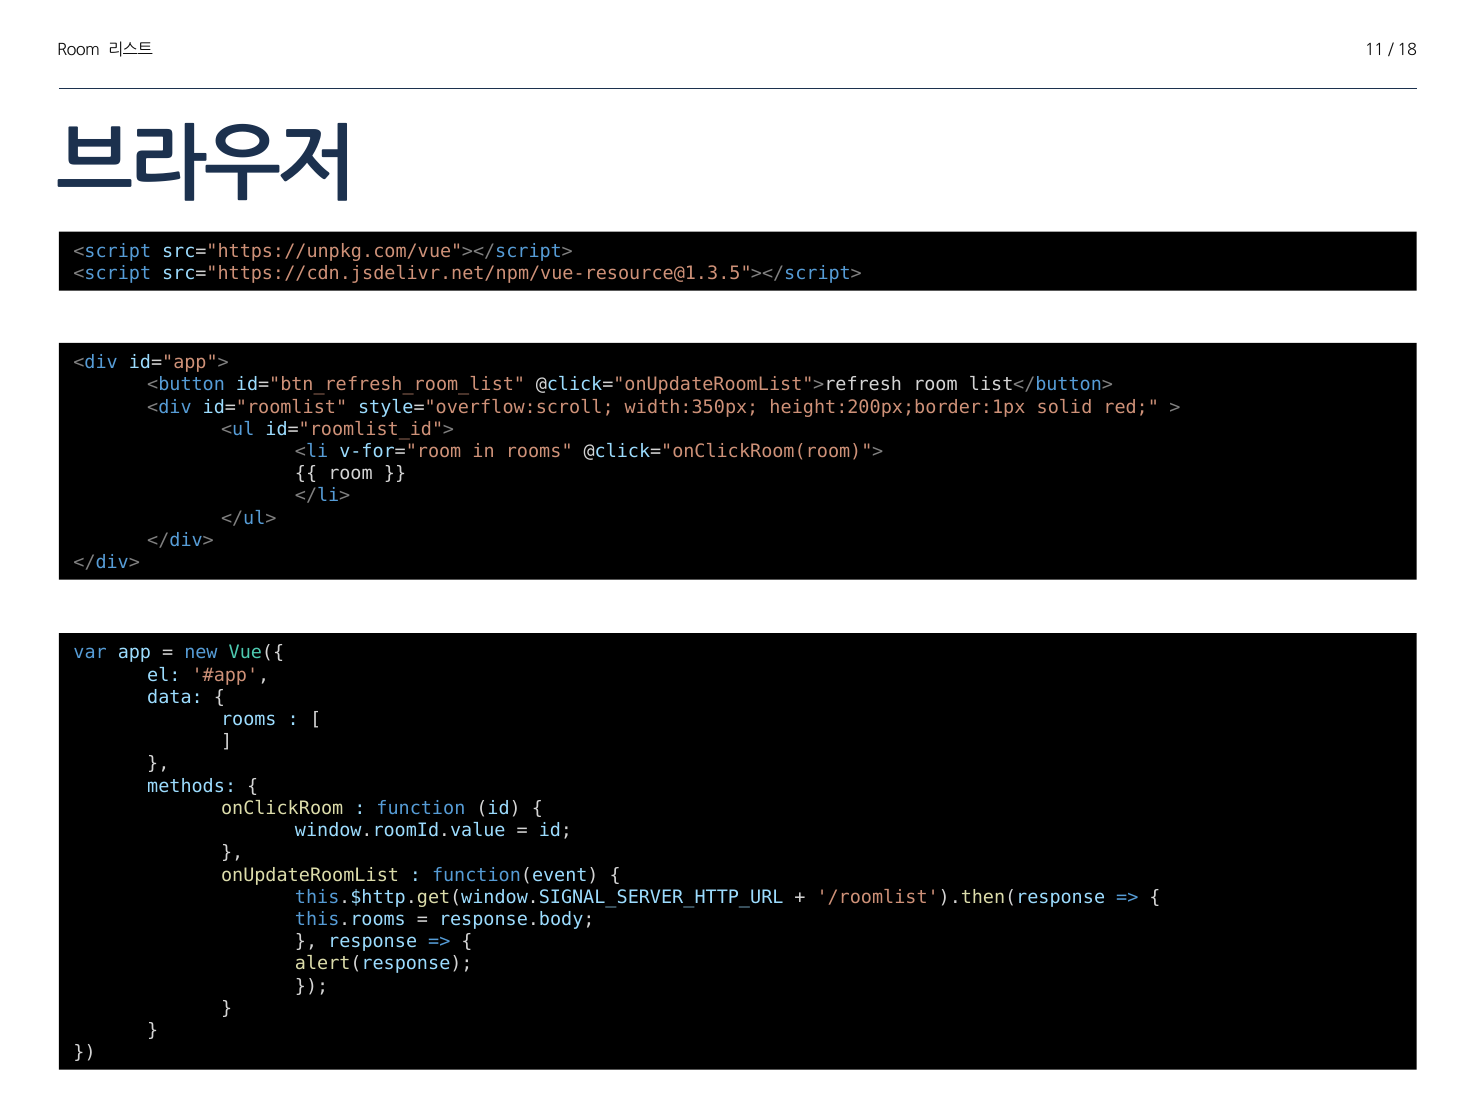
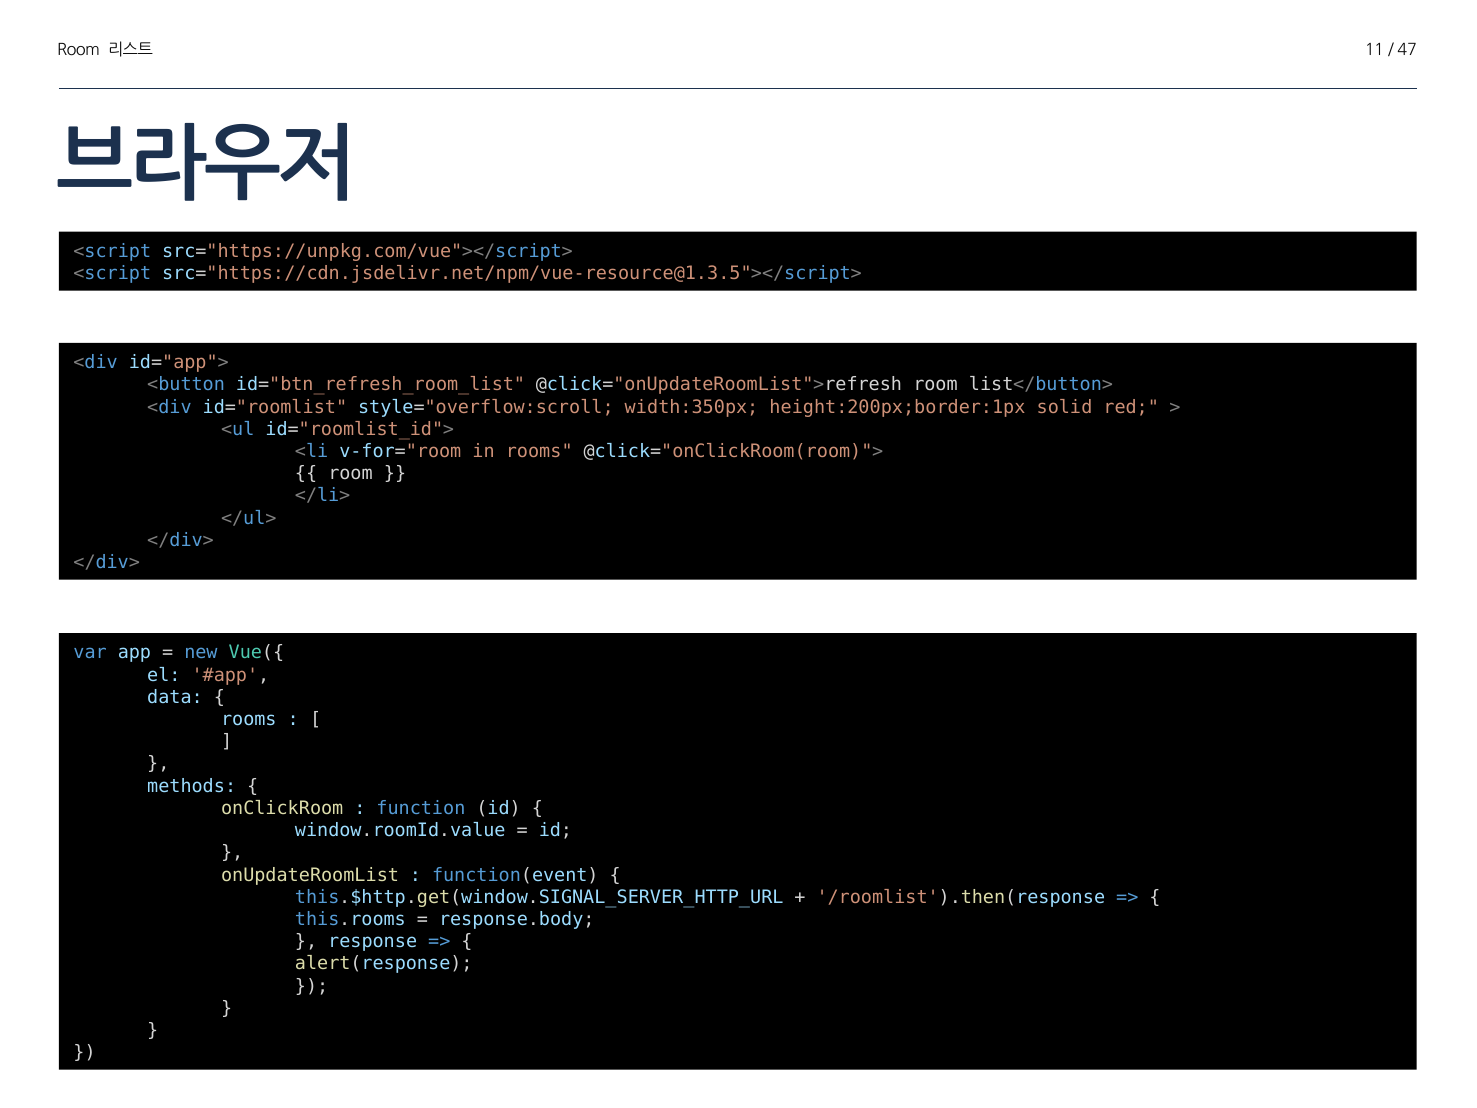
18: 18 -> 47
